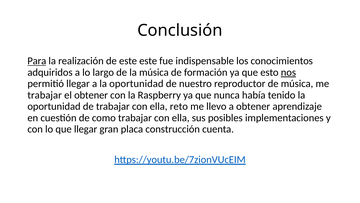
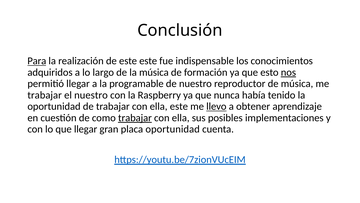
a la oportunidad: oportunidad -> programable
el obtener: obtener -> nuestro
ella reto: reto -> este
llevo underline: none -> present
trabajar at (135, 118) underline: none -> present
placa construcción: construcción -> oportunidad
